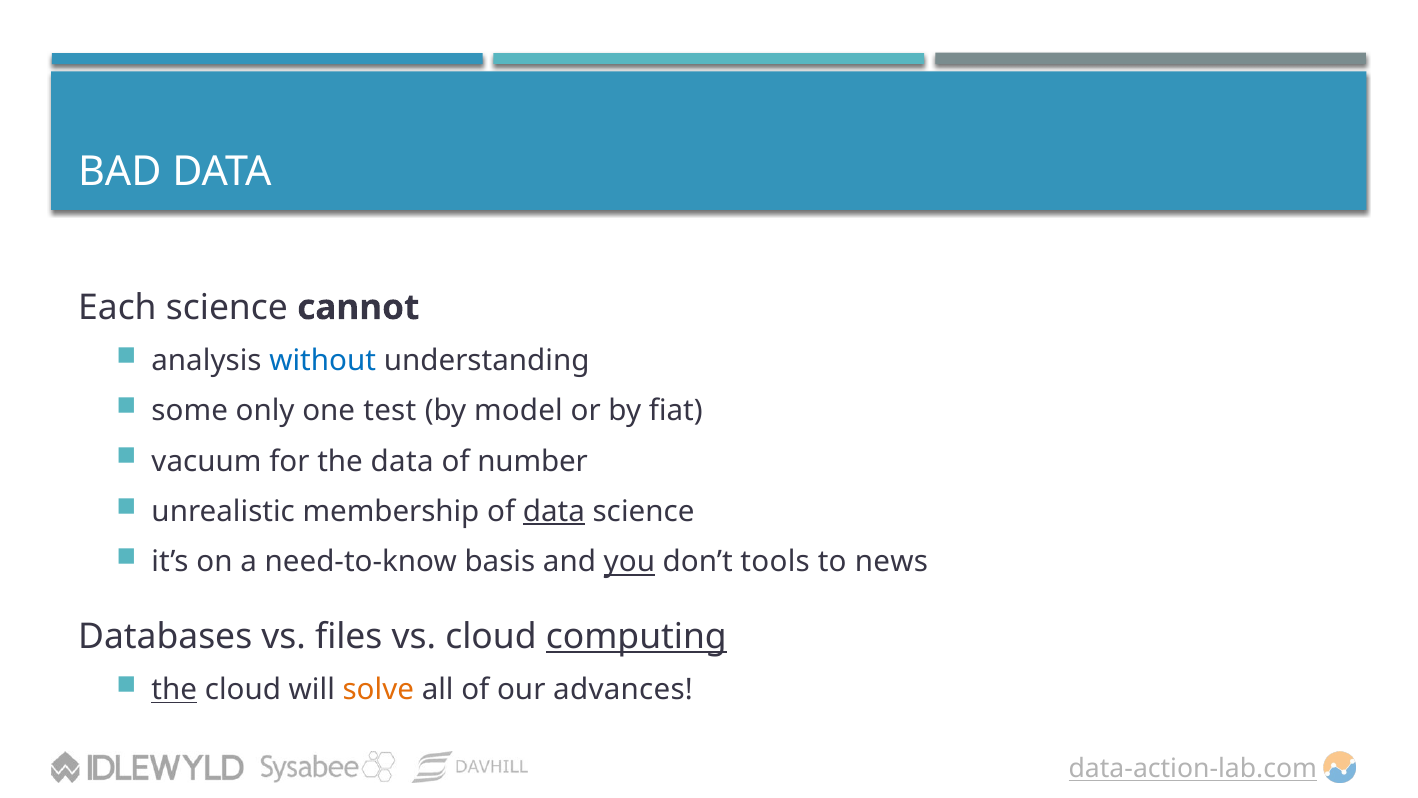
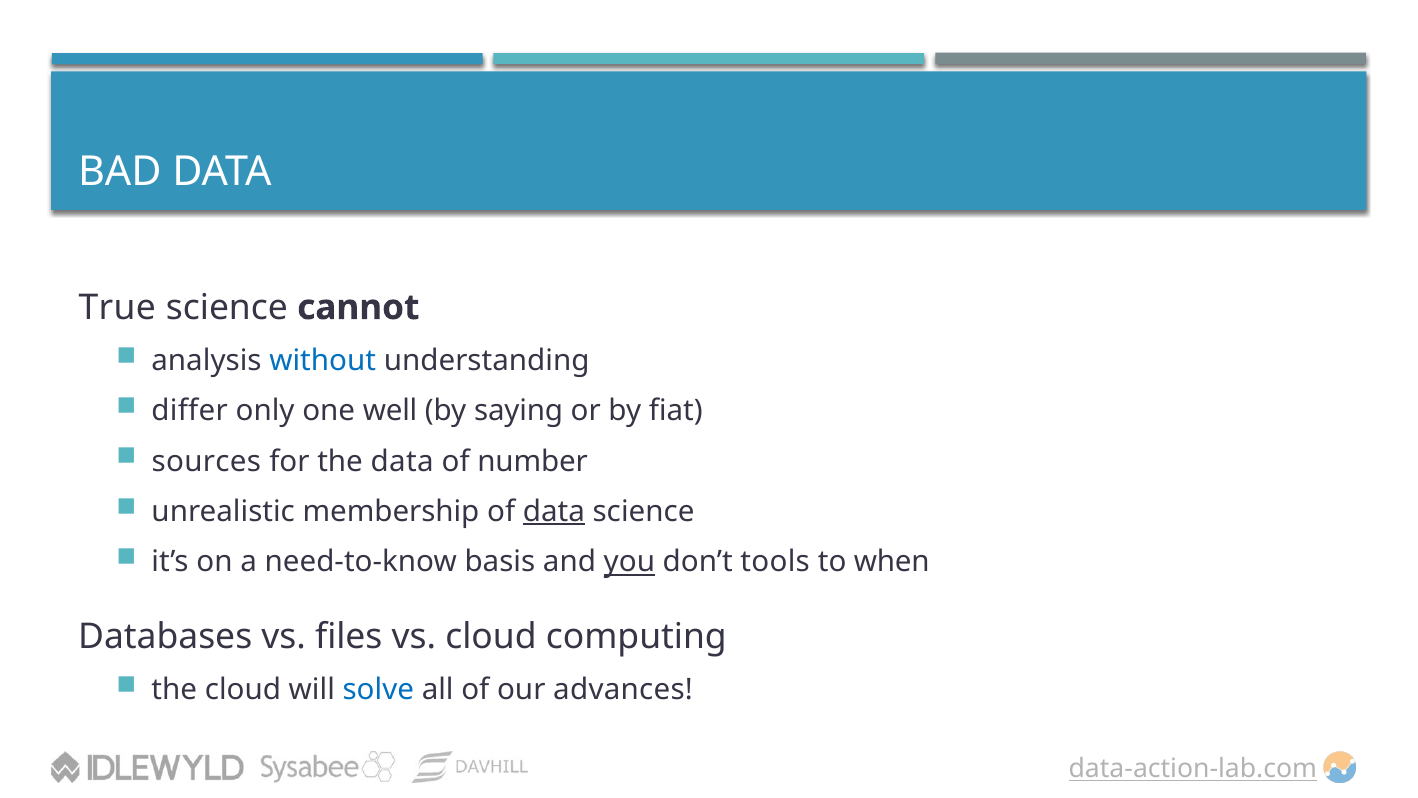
Each: Each -> True
some: some -> differ
test: test -> well
model: model -> saying
vacuum: vacuum -> sources
news: news -> when
computing underline: present -> none
the at (174, 690) underline: present -> none
solve colour: orange -> blue
